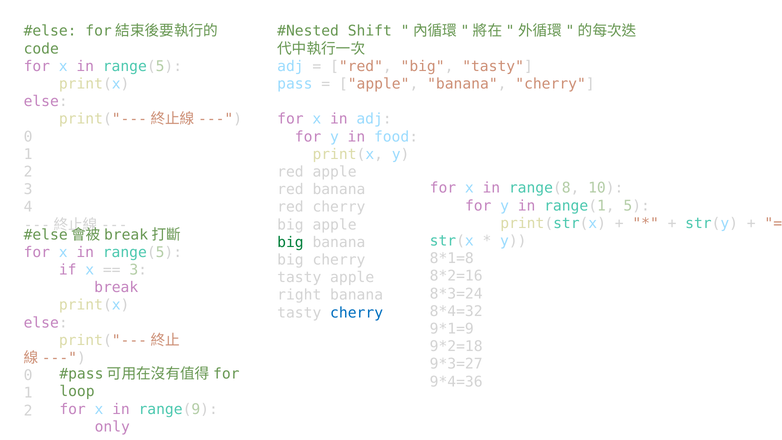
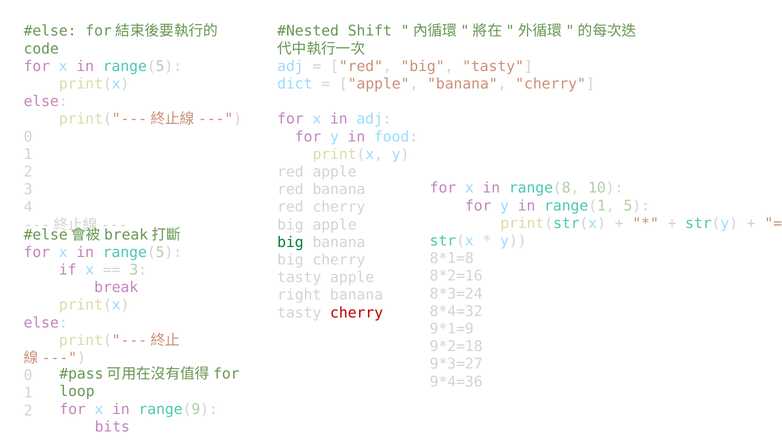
pass: pass -> dict
cherry at (357, 313) colour: blue -> red
only: only -> bits
